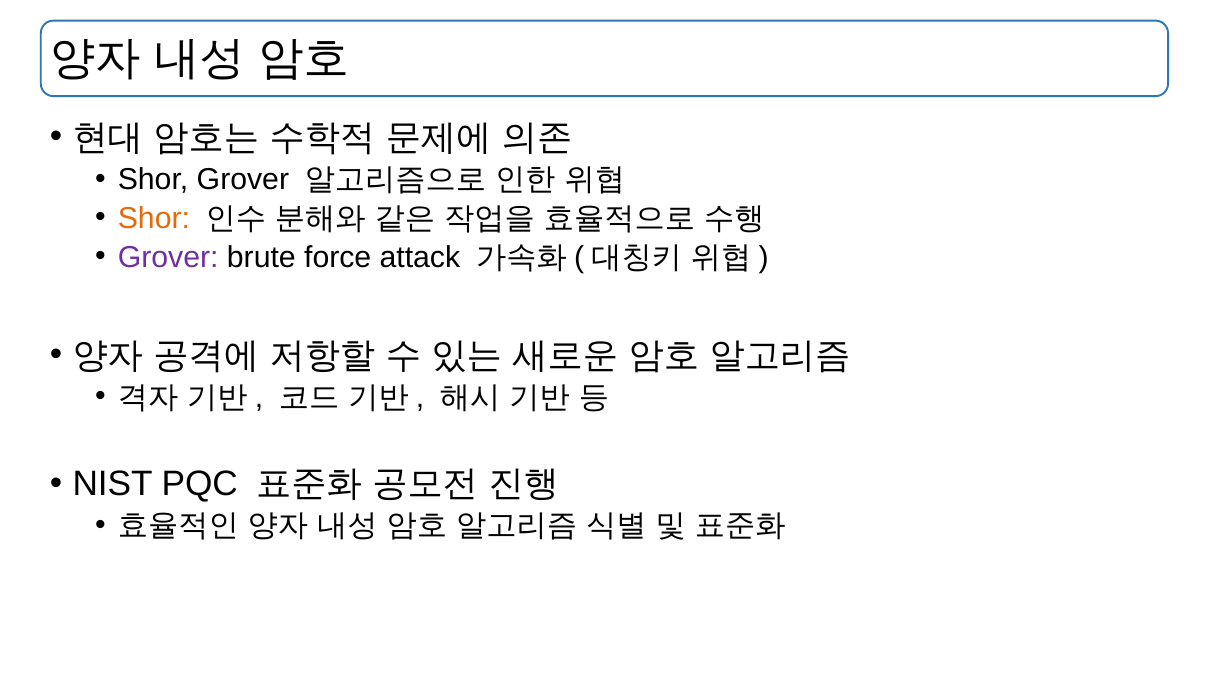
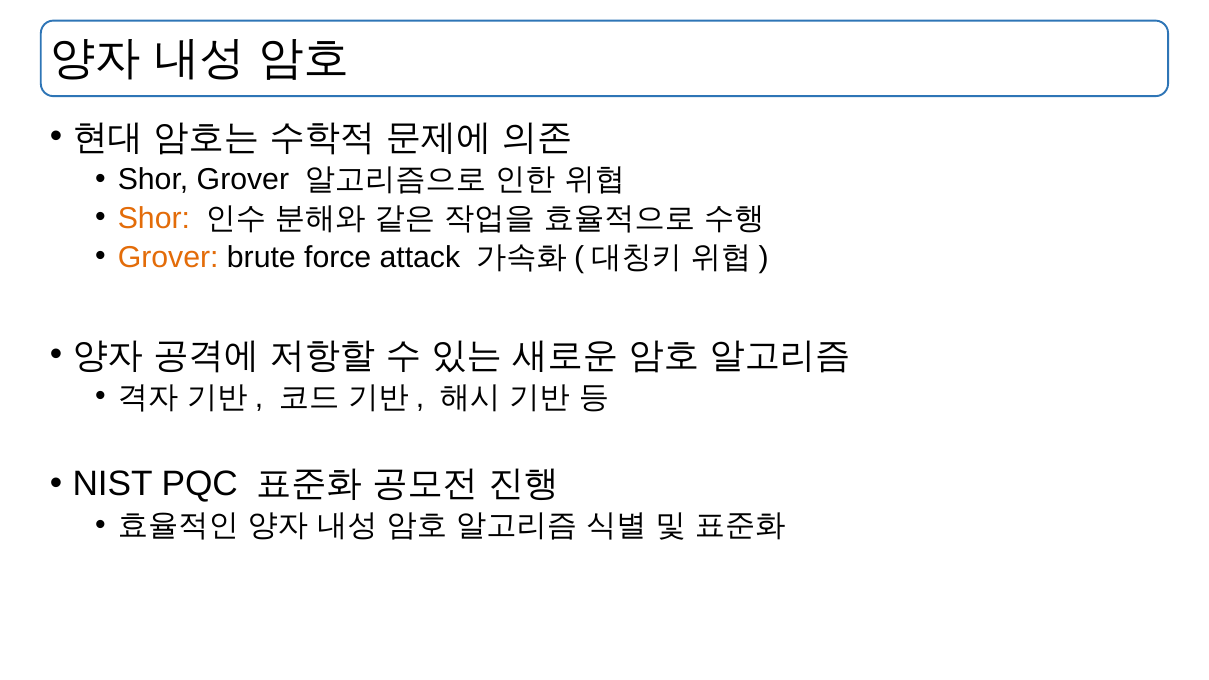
Grover at (168, 257) colour: purple -> orange
